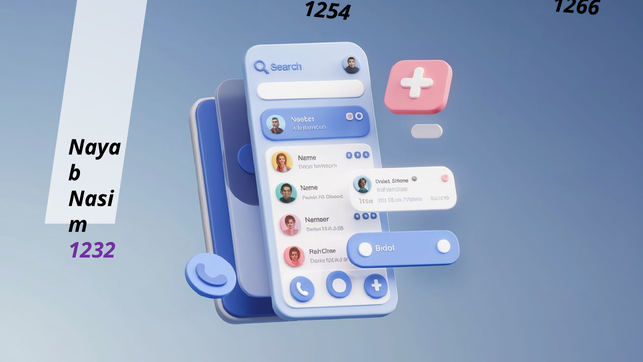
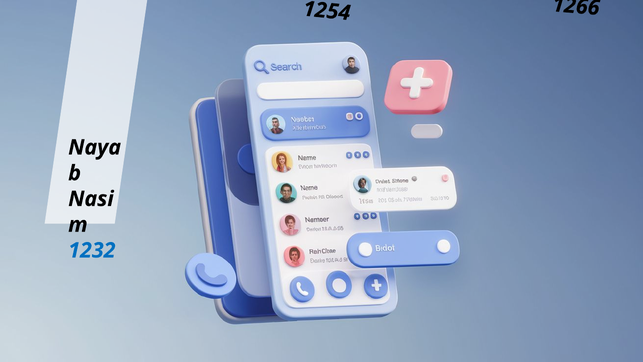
1232 colour: purple -> blue
